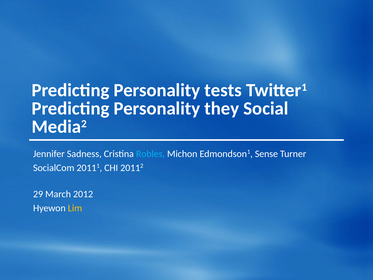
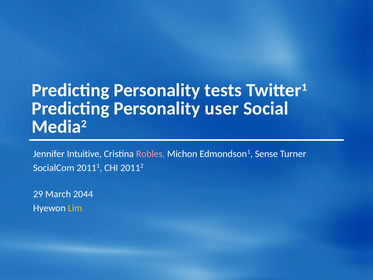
they: they -> user
Sadness: Sadness -> Intuitive
Robles colour: light blue -> pink
2012: 2012 -> 2044
